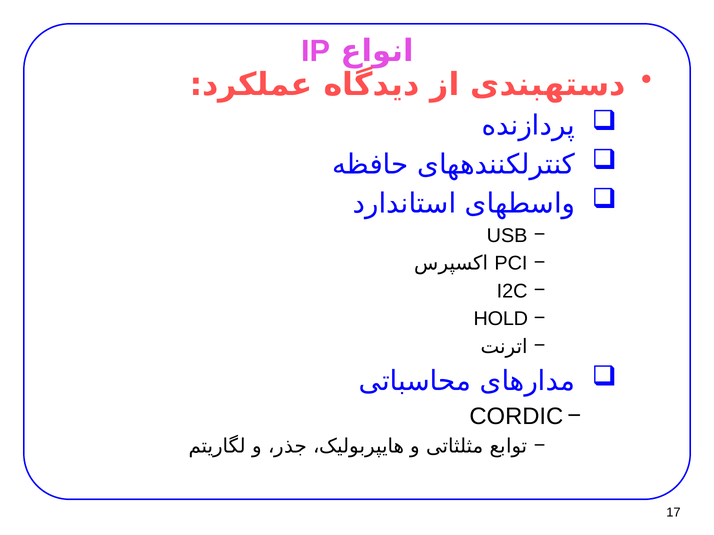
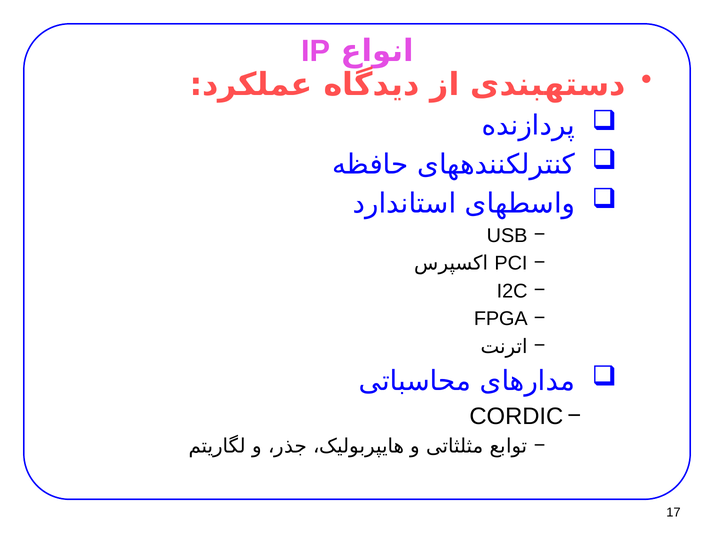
HOLD: HOLD -> FPGA
